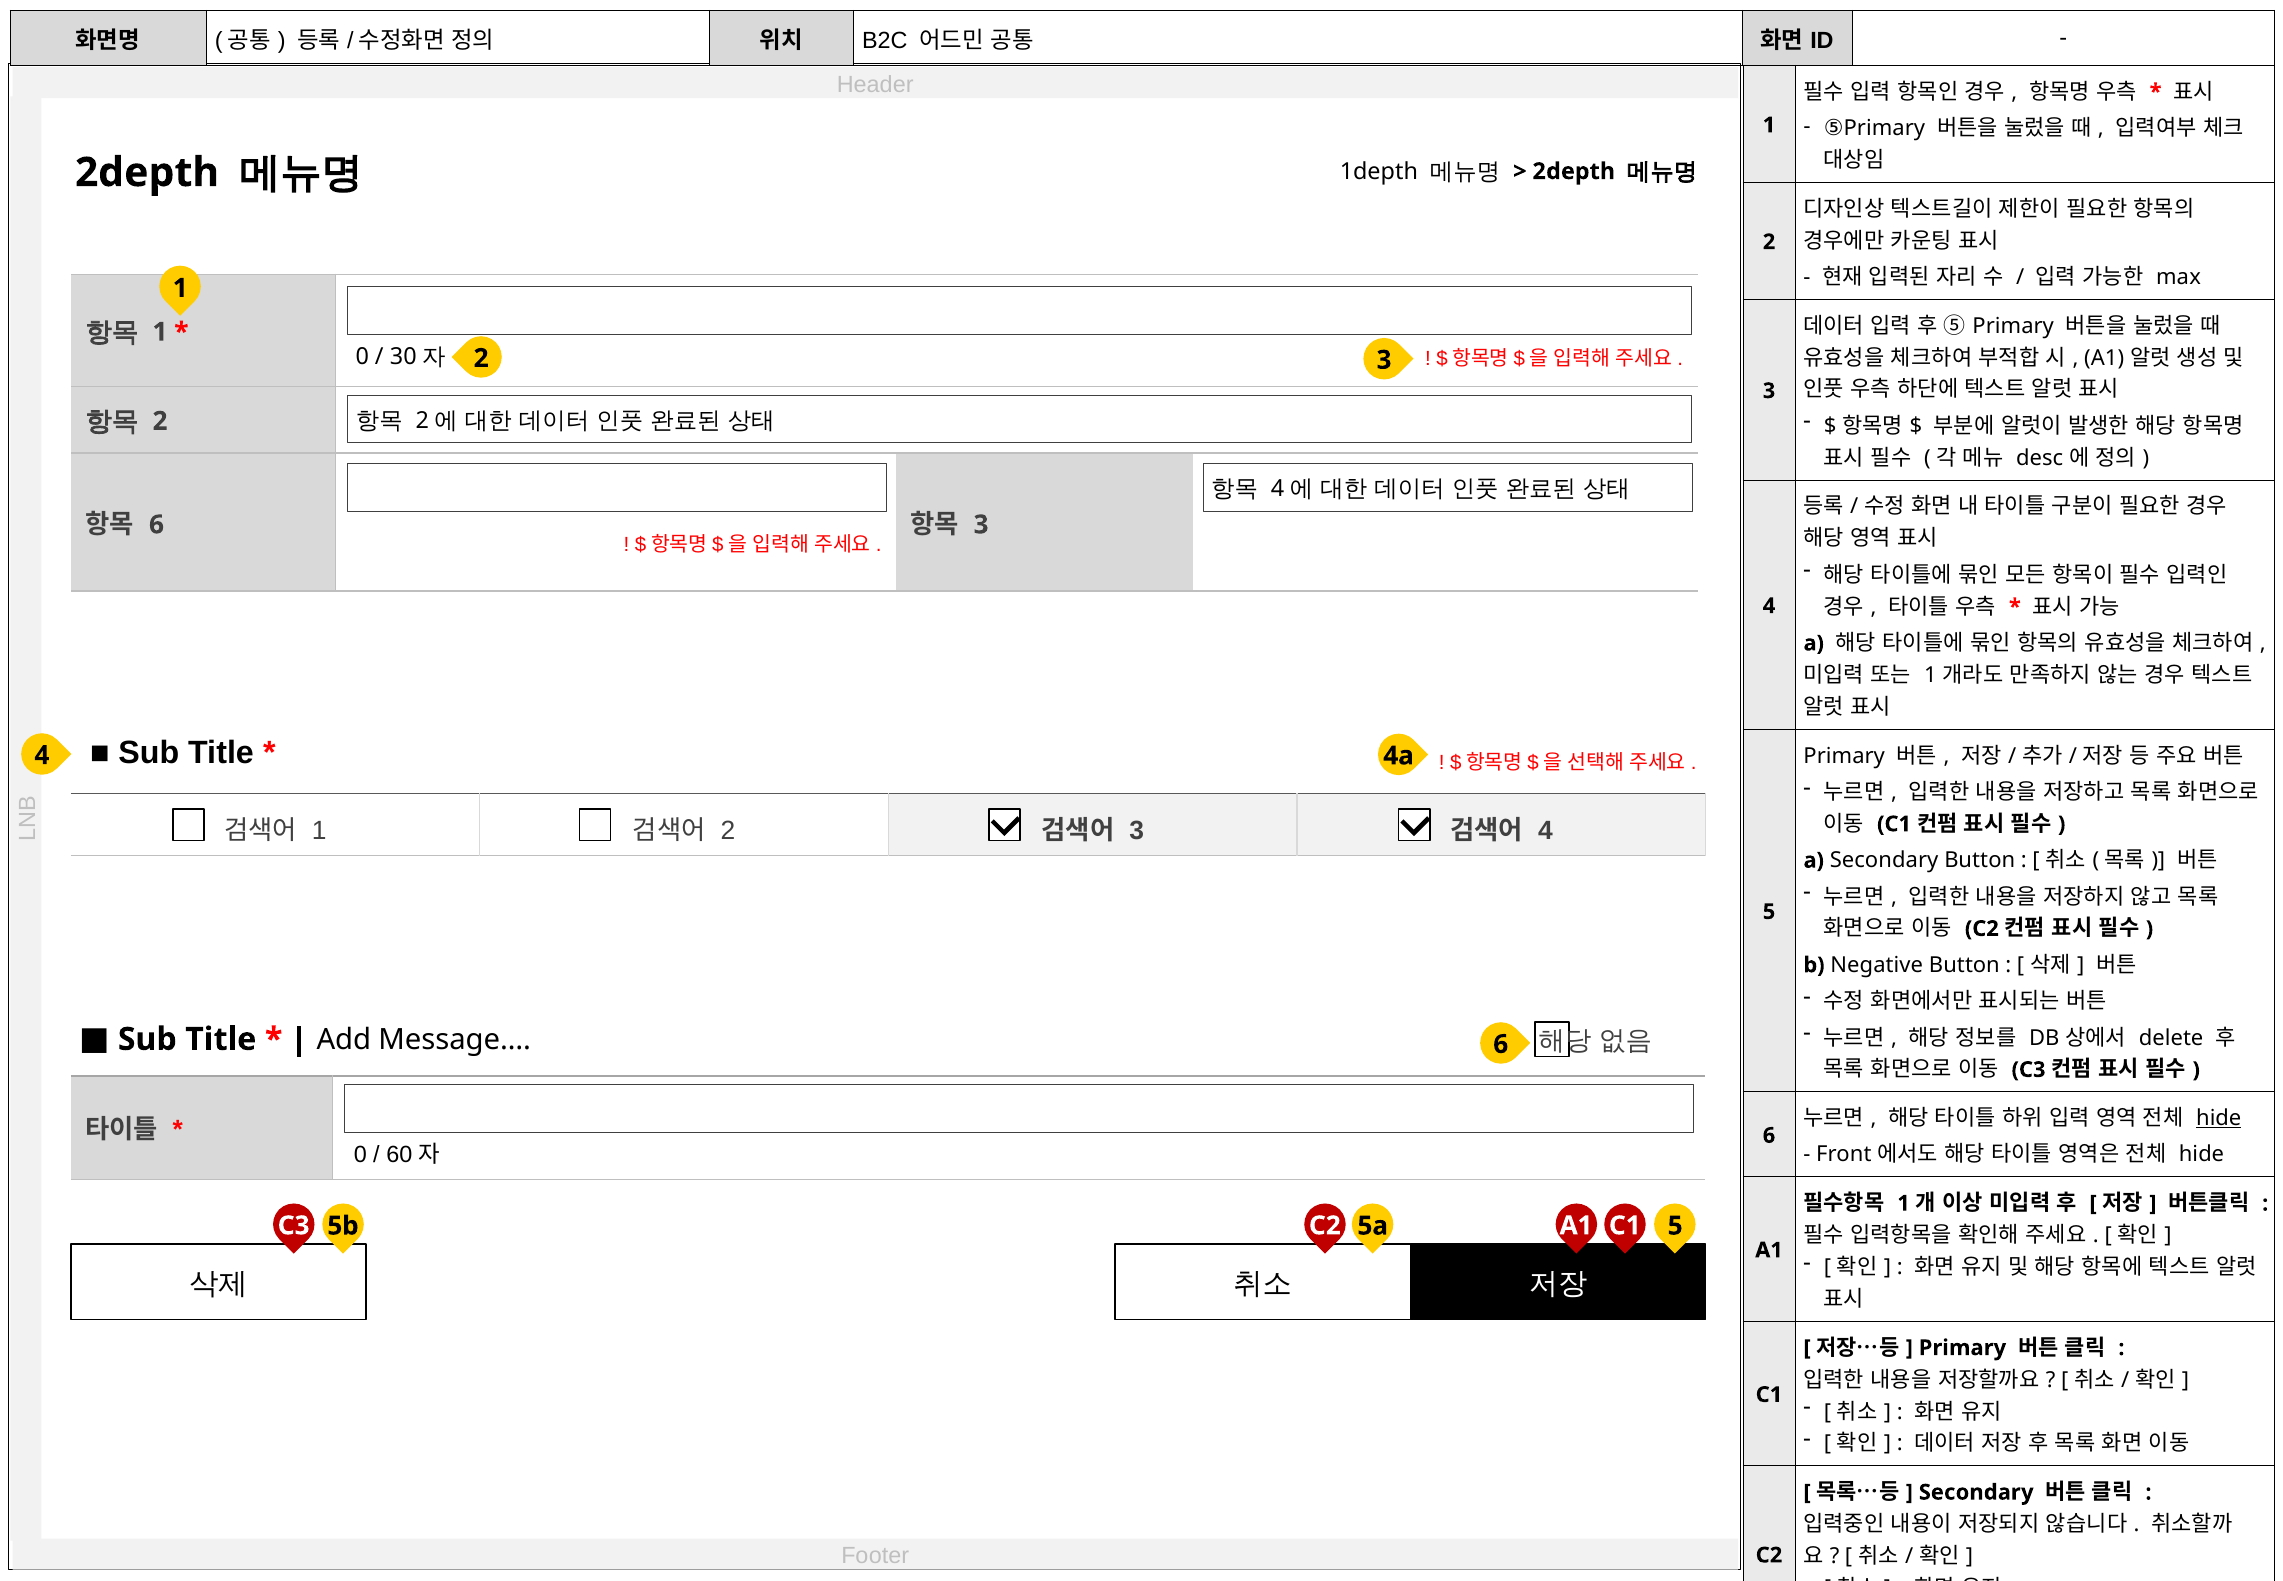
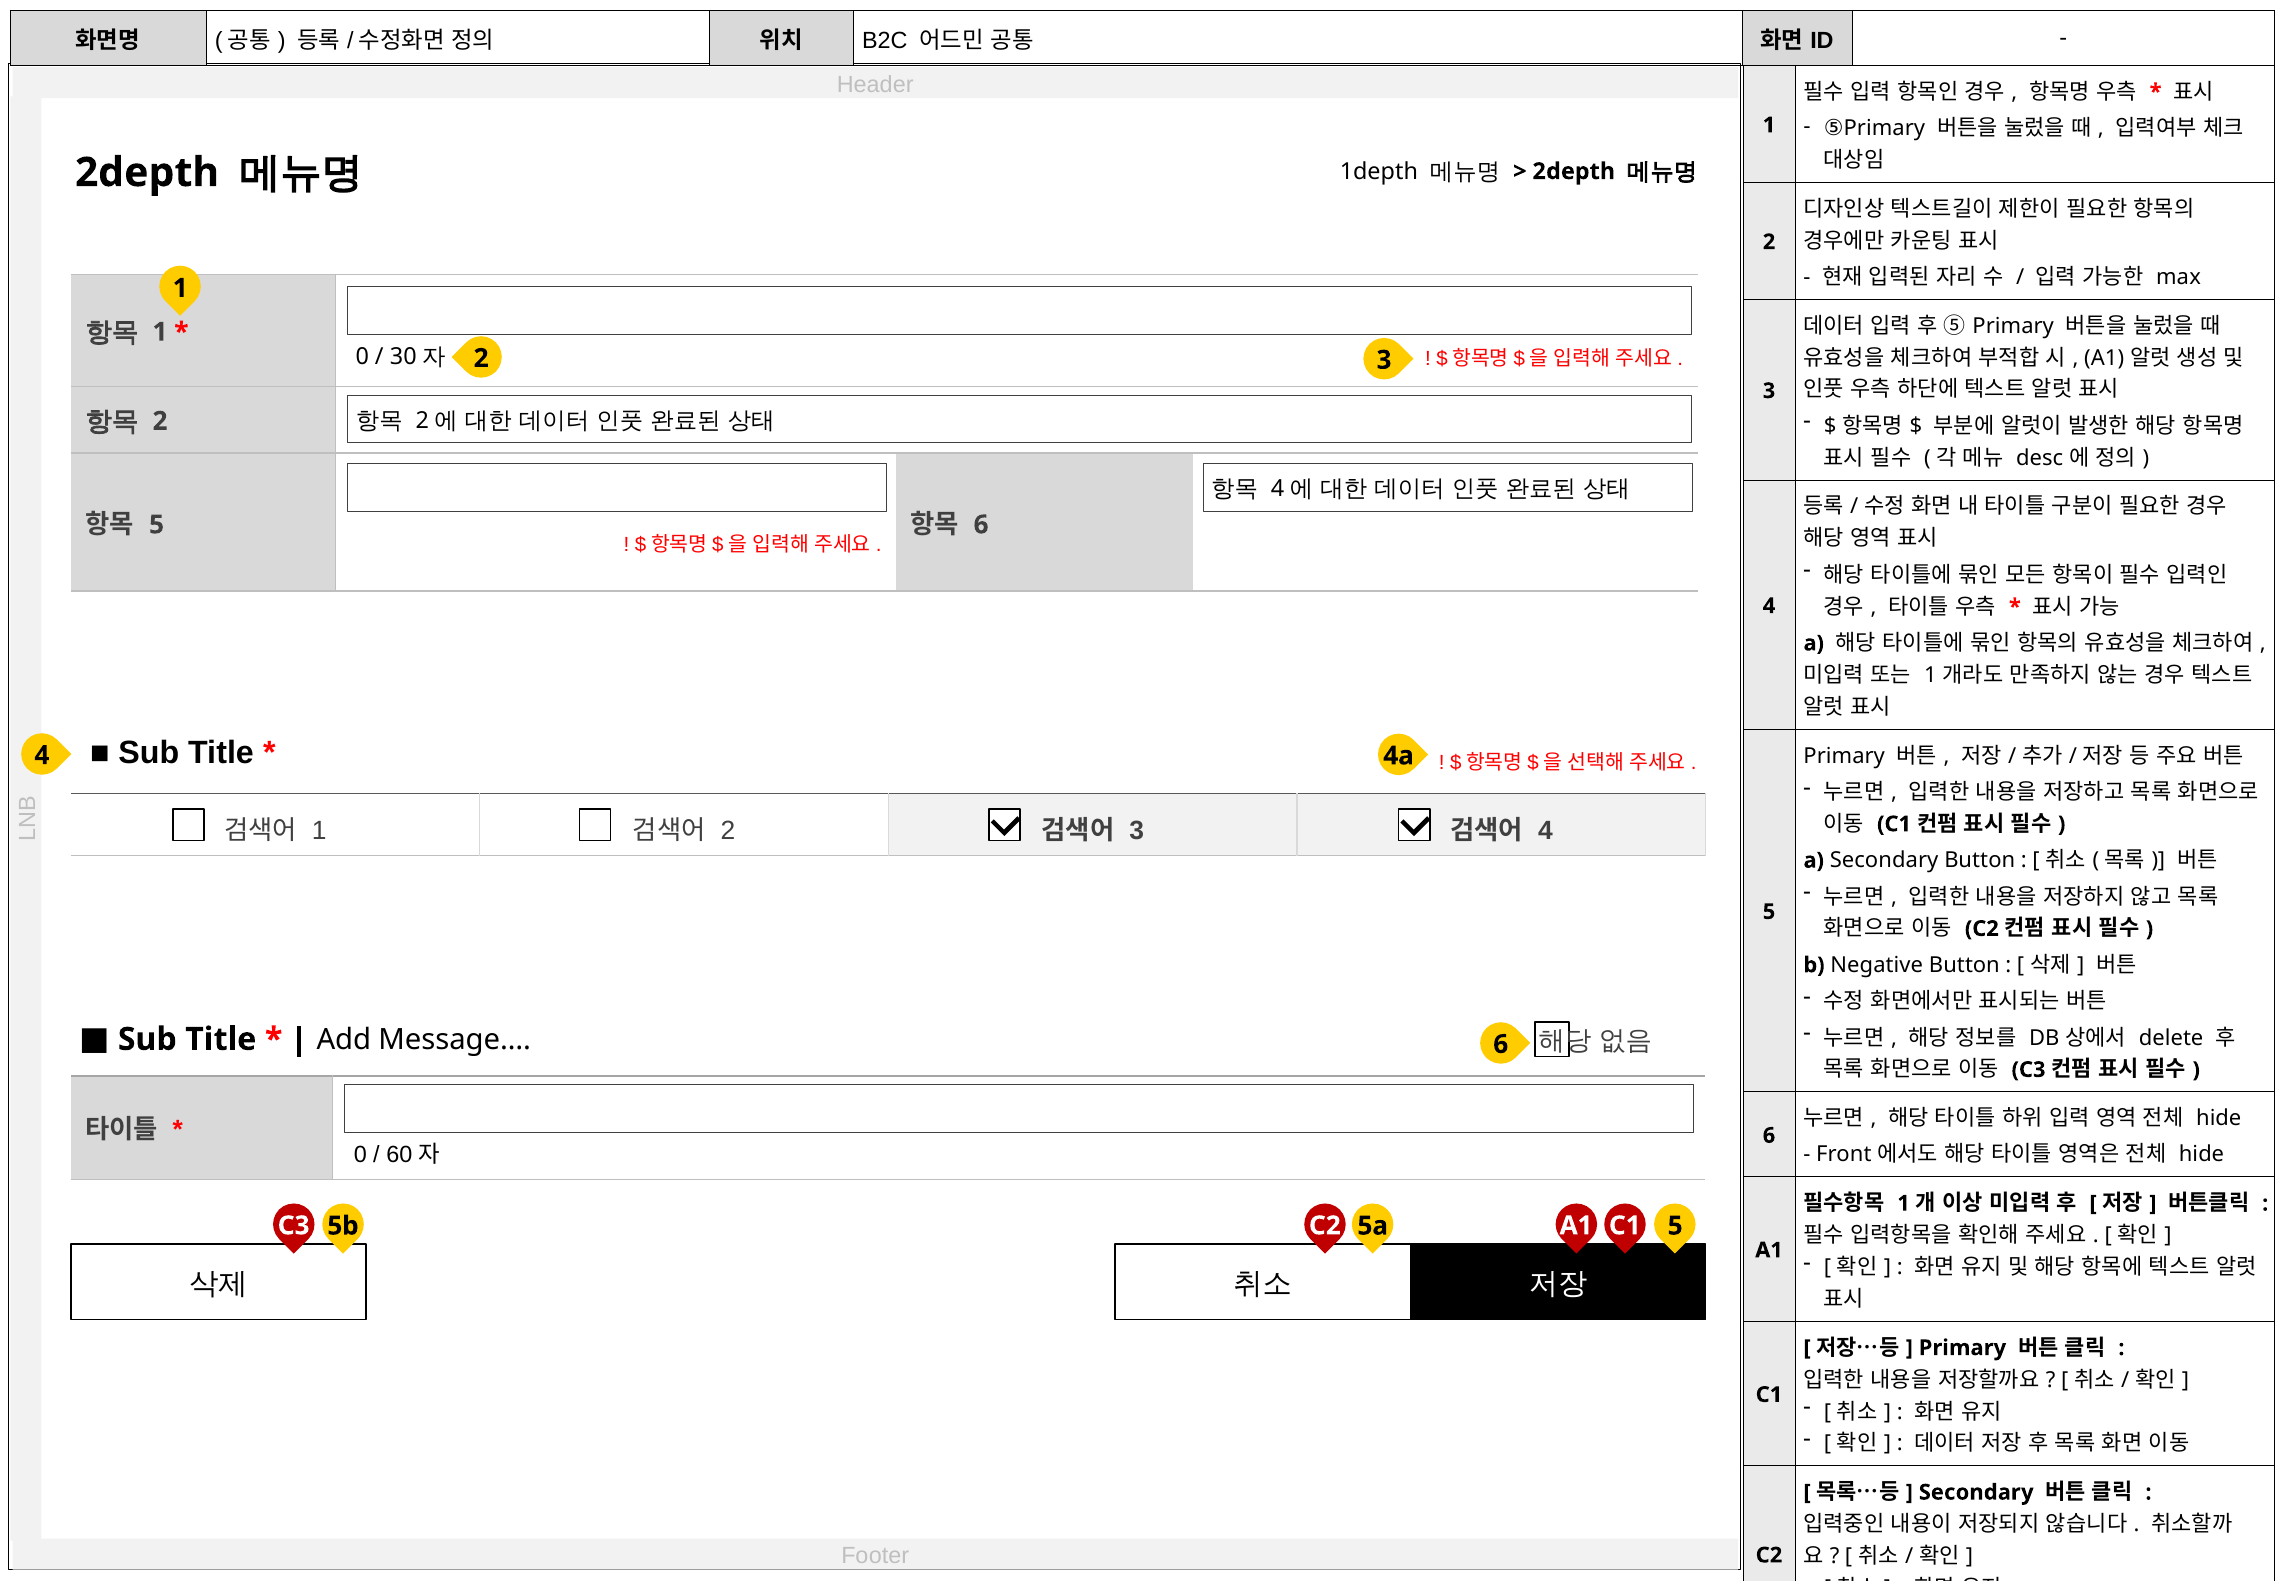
6 at (157, 525): 6 -> 5
3 at (981, 525): 3 -> 6
hide at (2219, 1118) underline: present -> none
